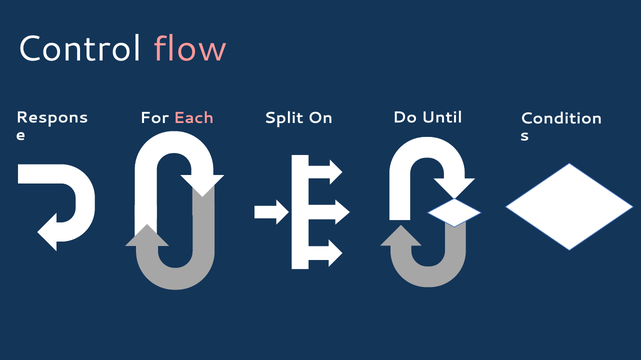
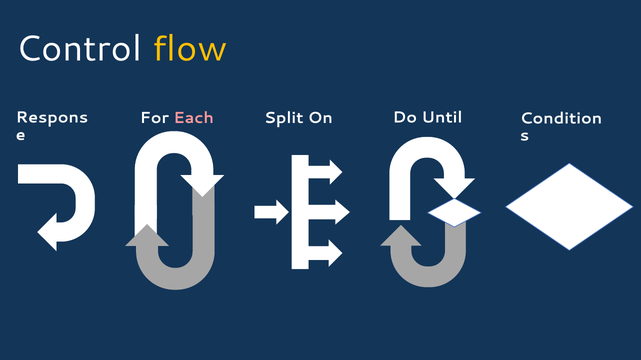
flow colour: pink -> yellow
